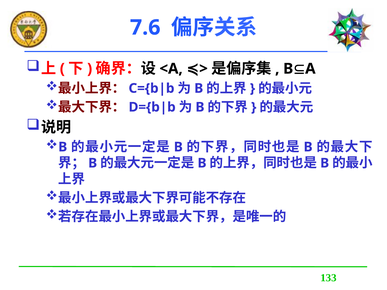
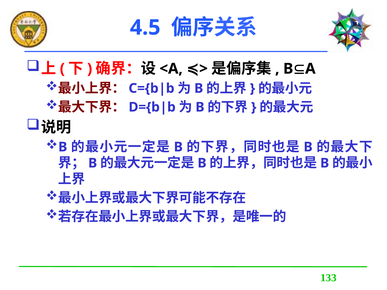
7.6: 7.6 -> 4.5
